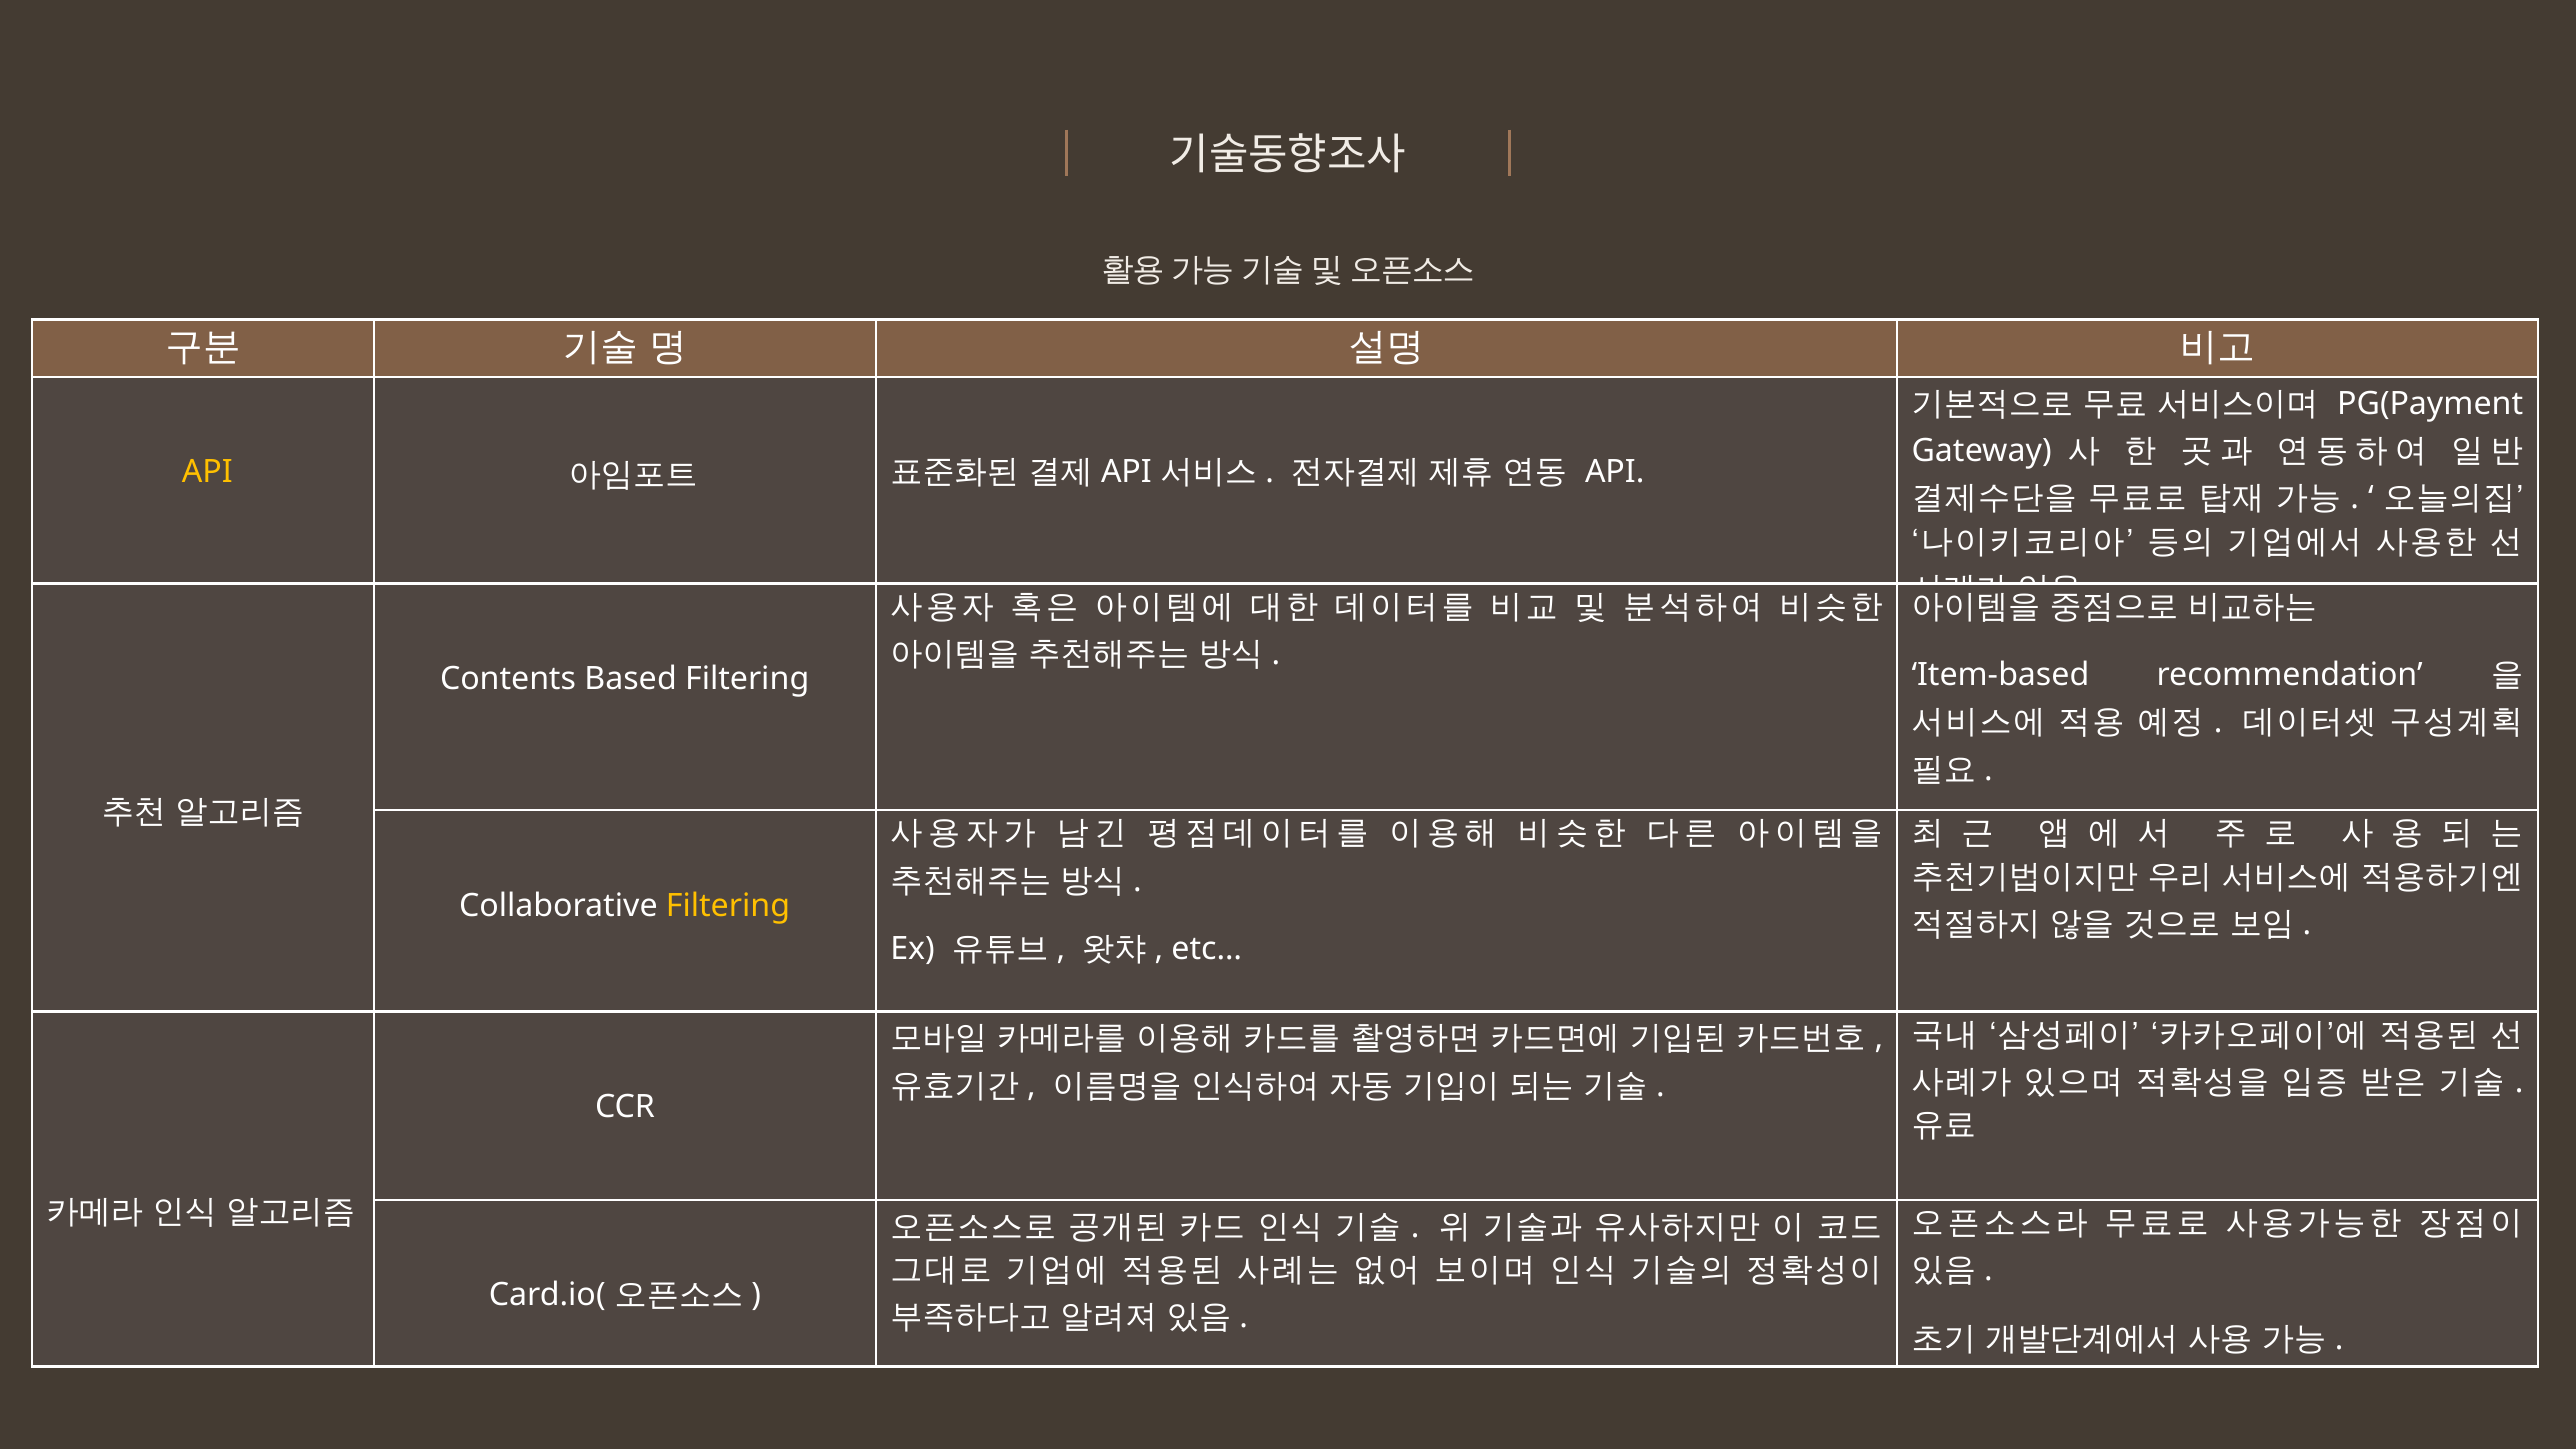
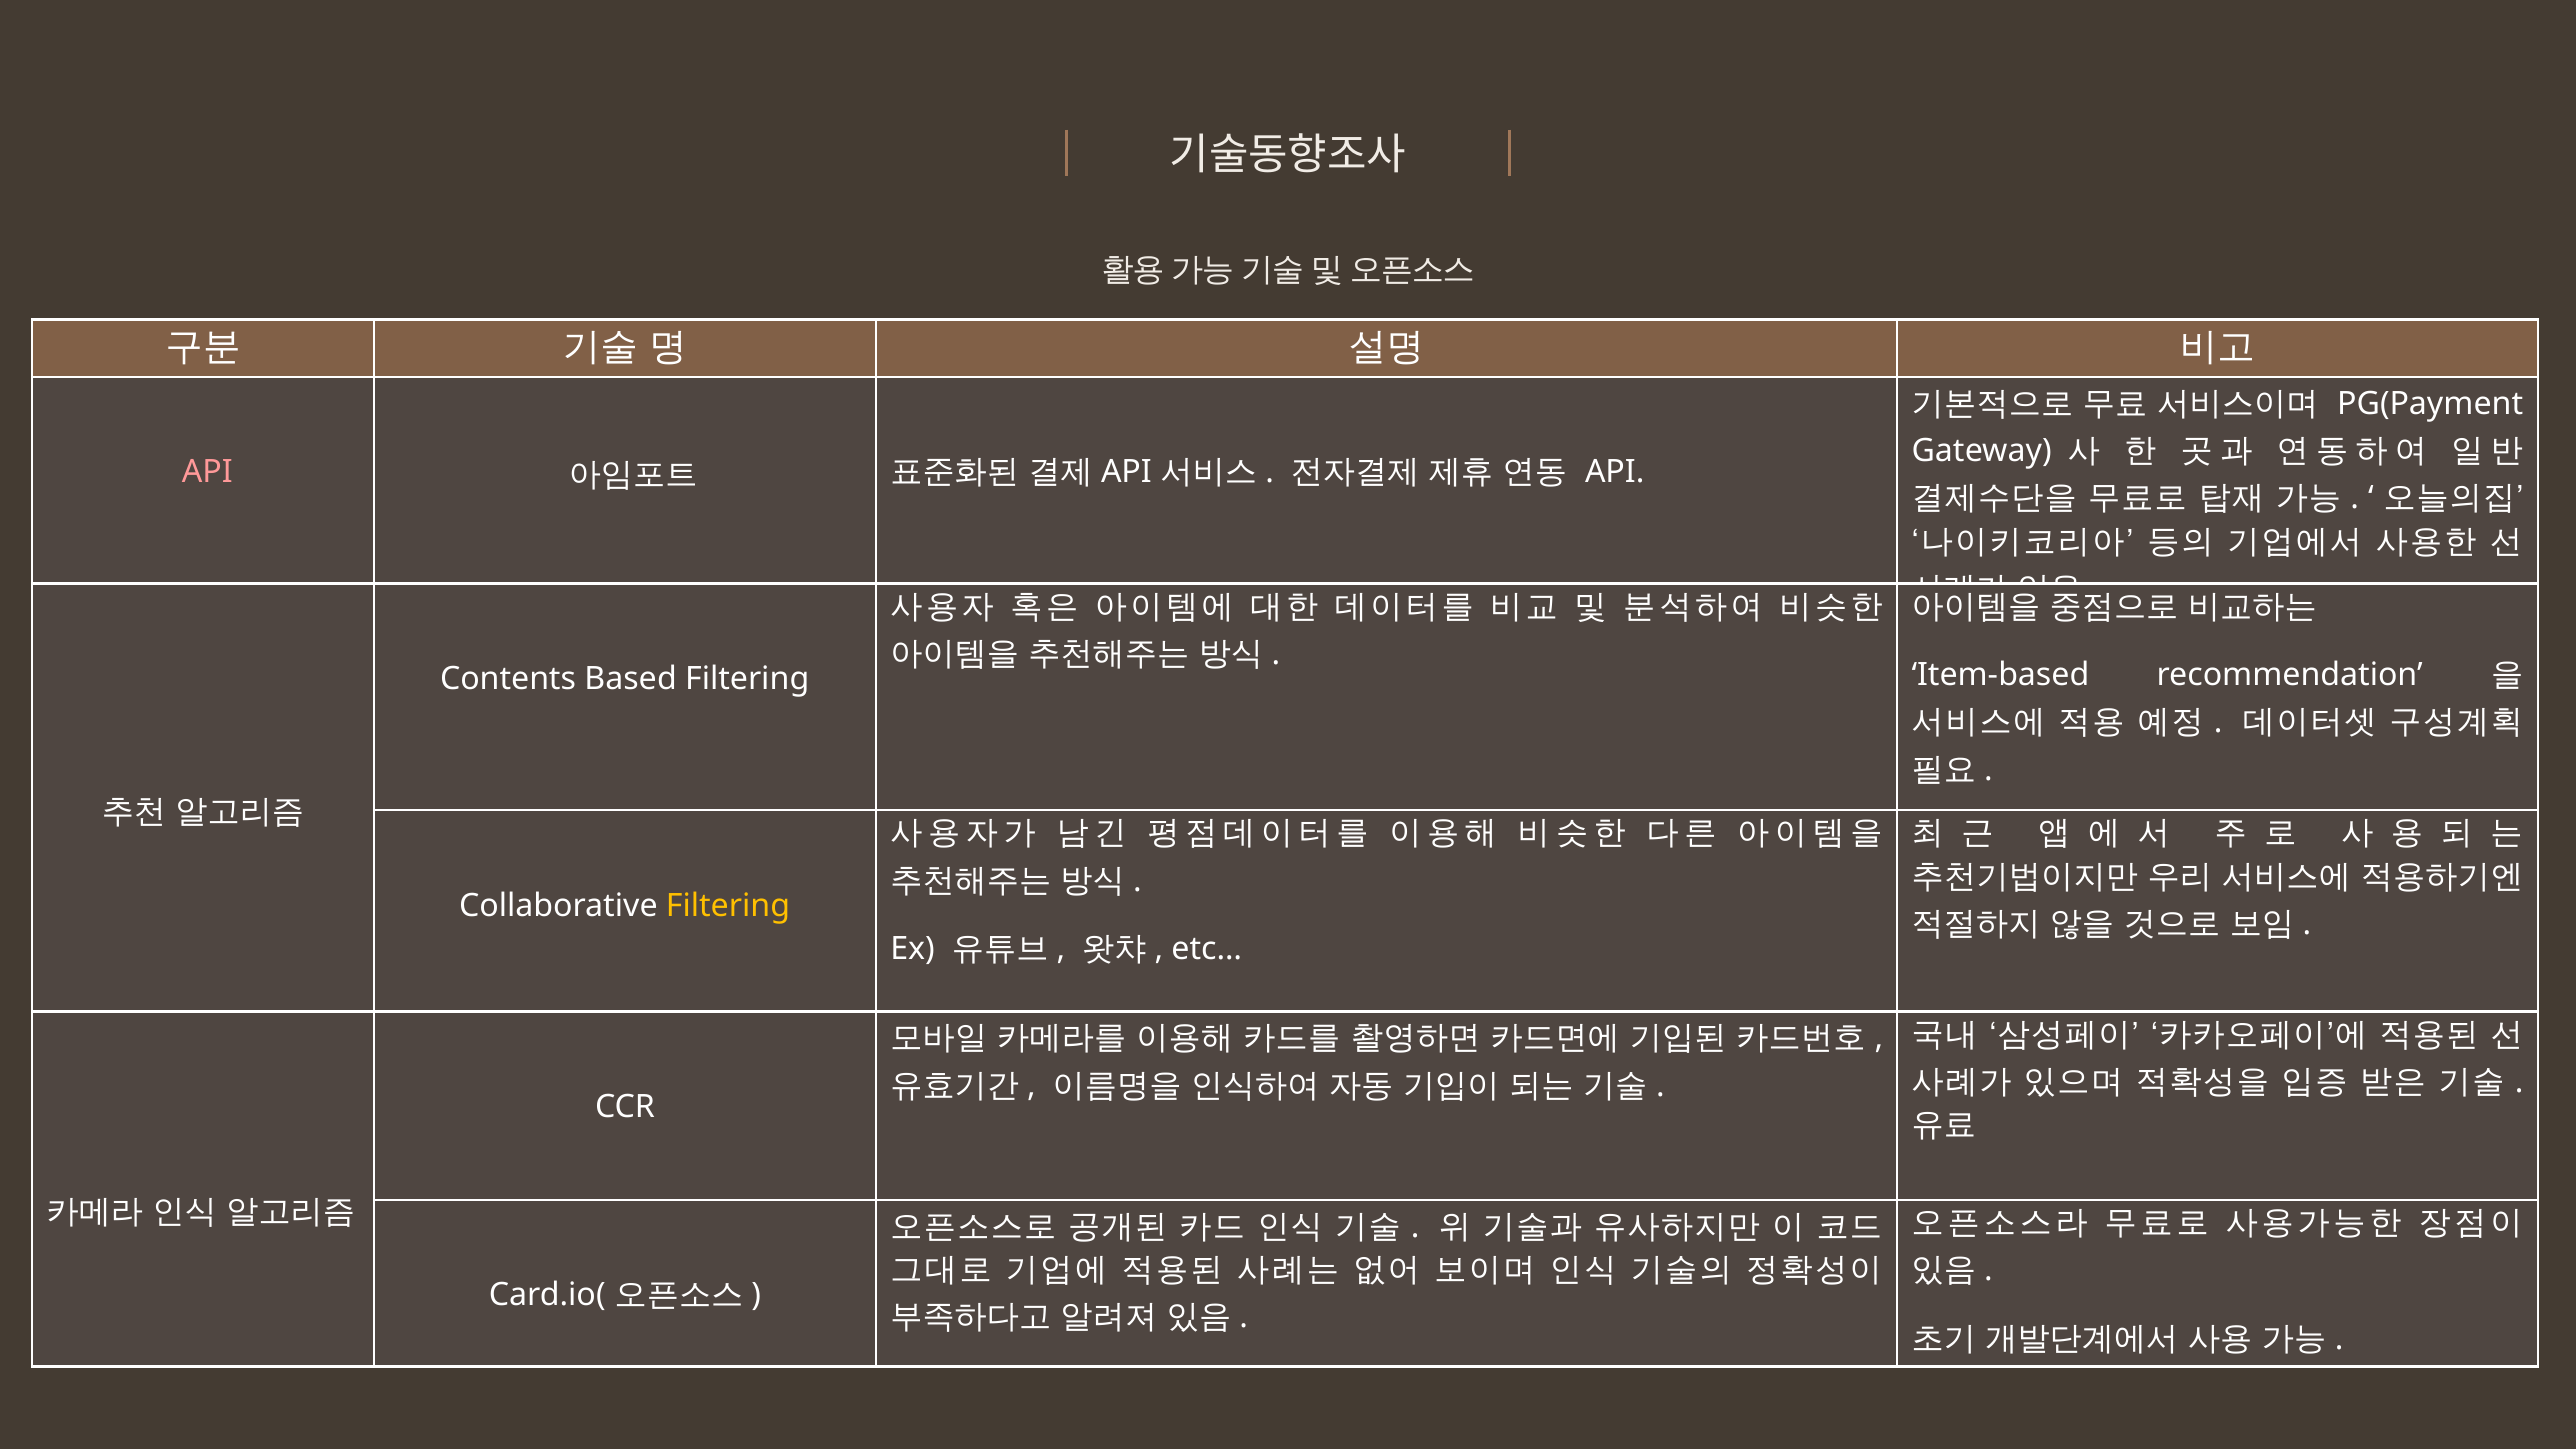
API at (207, 472) colour: yellow -> pink
